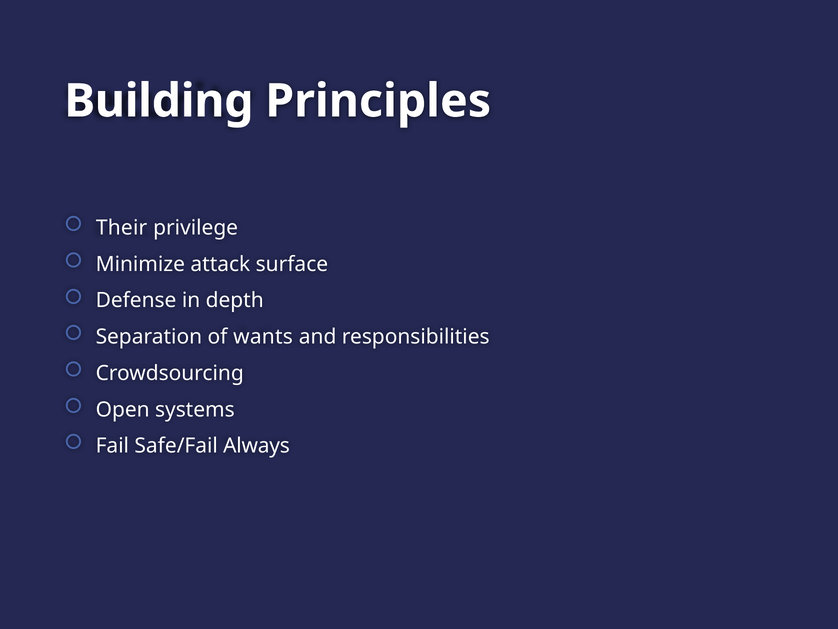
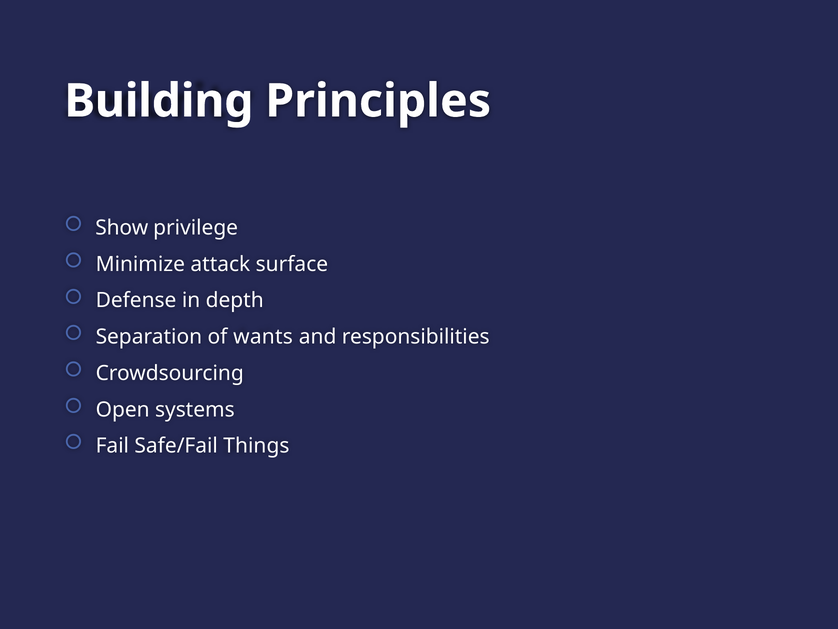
Their: Their -> Show
Always: Always -> Things
